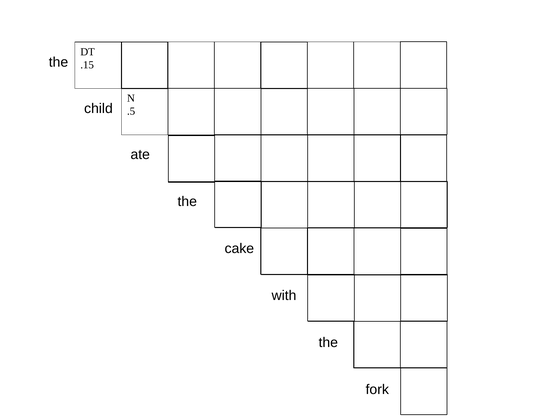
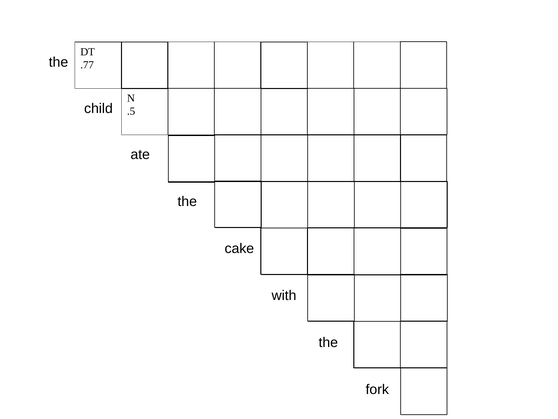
.15: .15 -> .77
